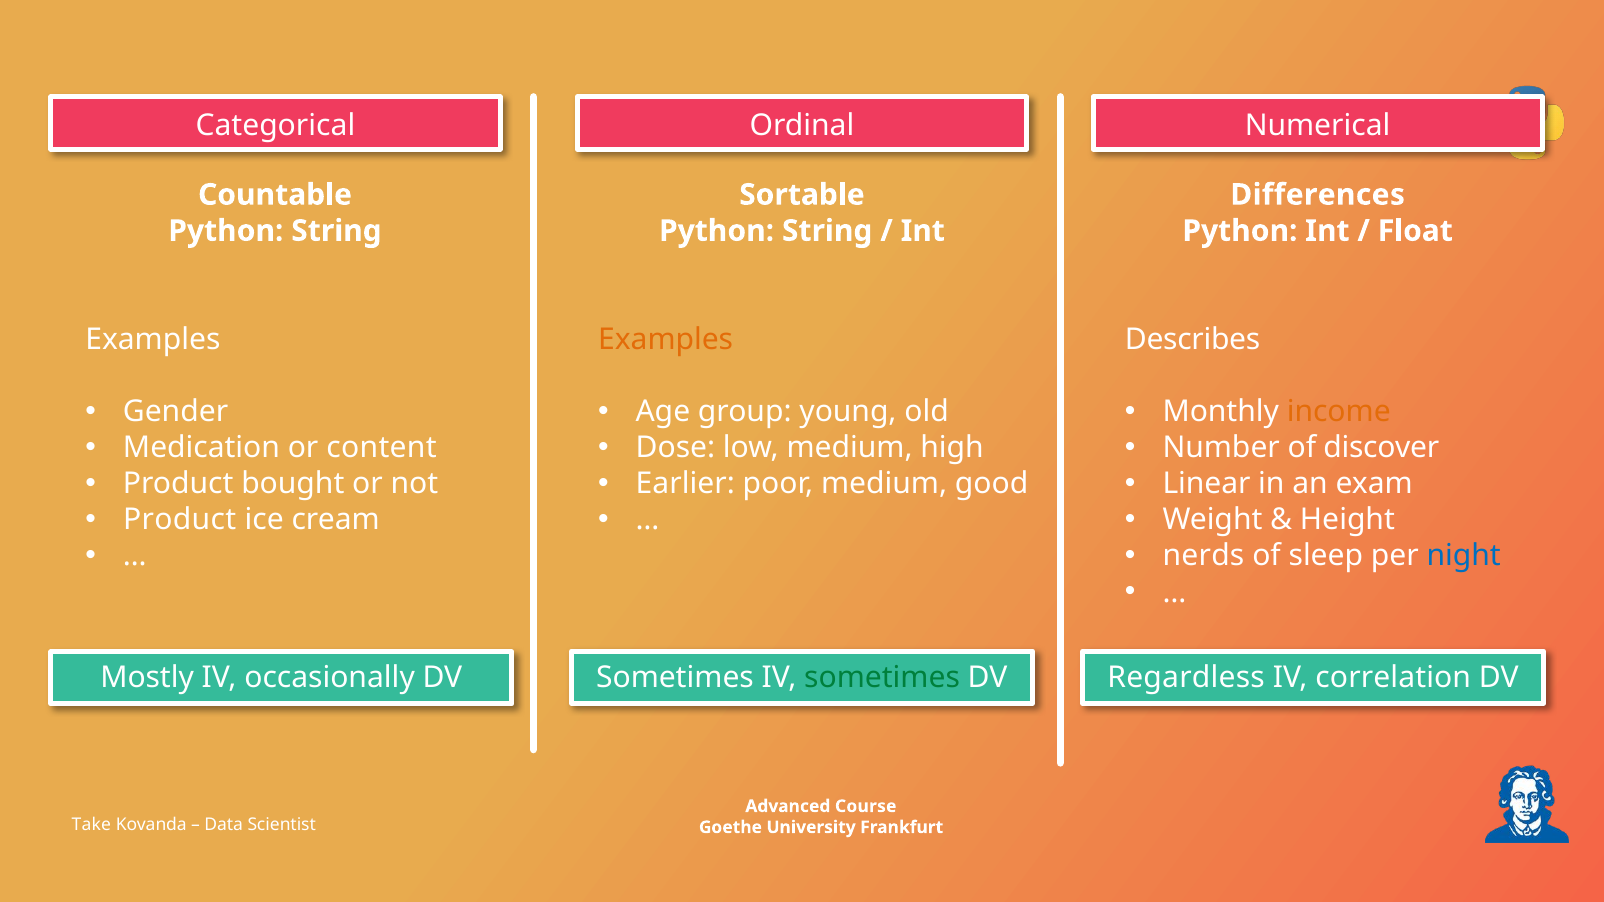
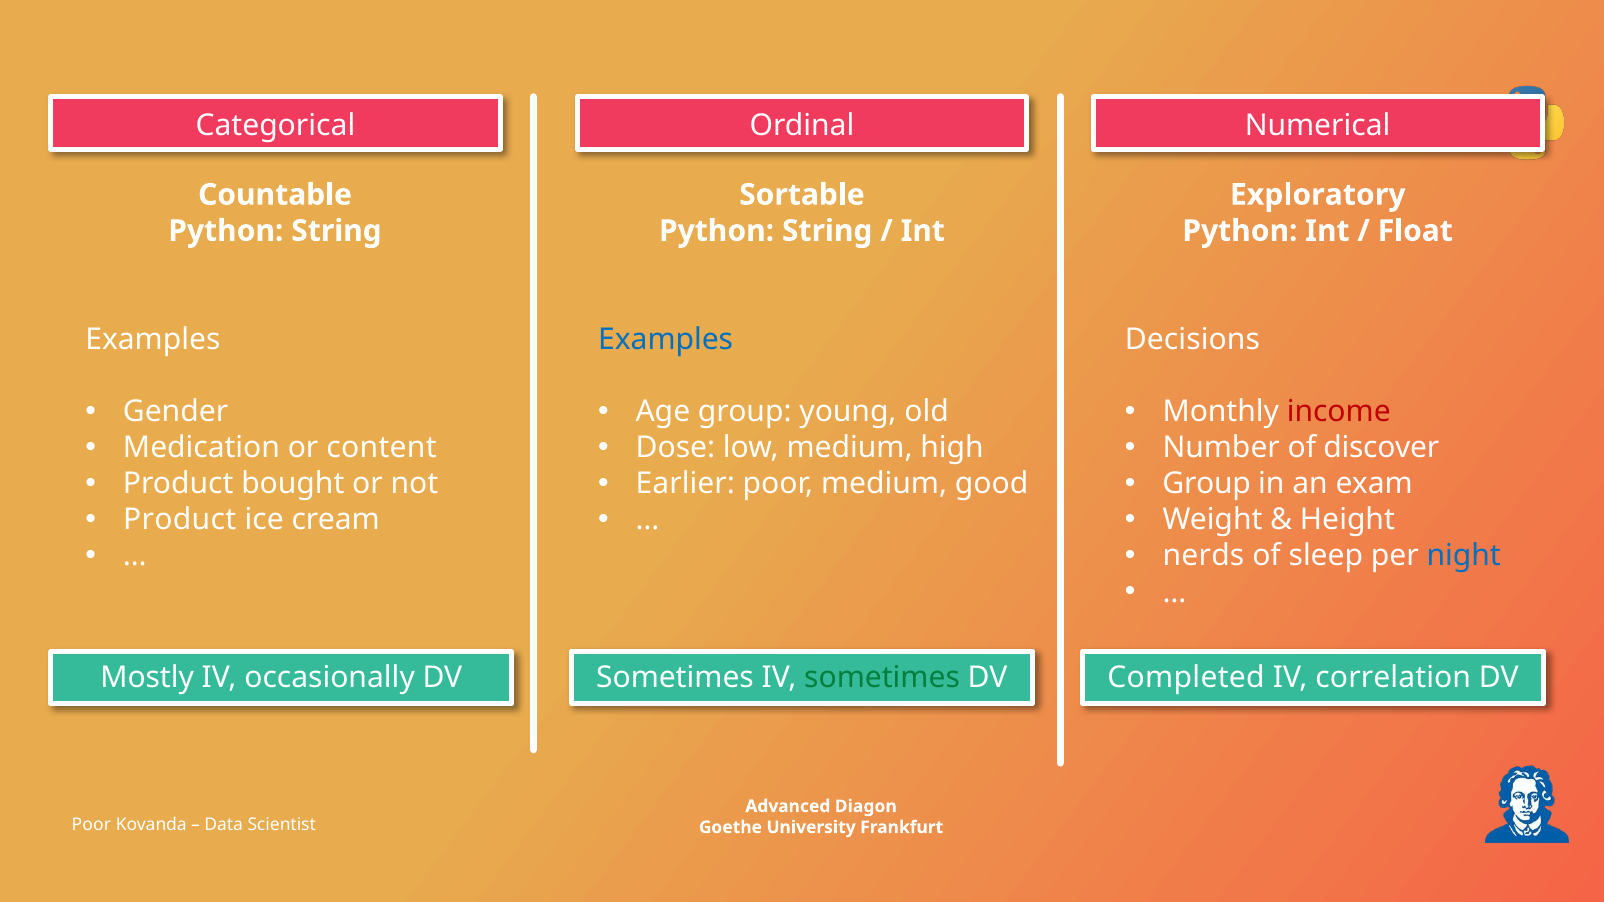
Differences: Differences -> Exploratory
Examples at (666, 340) colour: orange -> blue
Describes: Describes -> Decisions
income colour: orange -> red
Linear at (1207, 484): Linear -> Group
Regardless: Regardless -> Completed
Course: Course -> Diagon
Take at (91, 825): Take -> Poor
